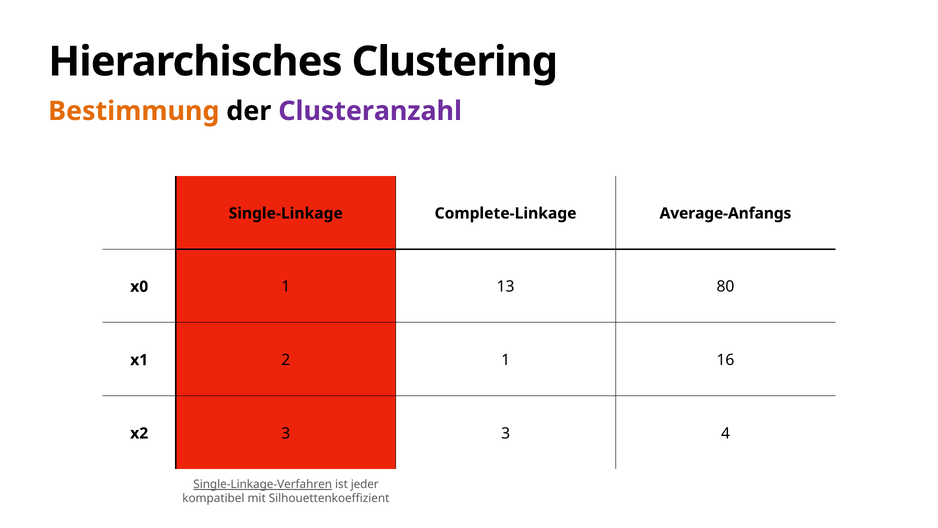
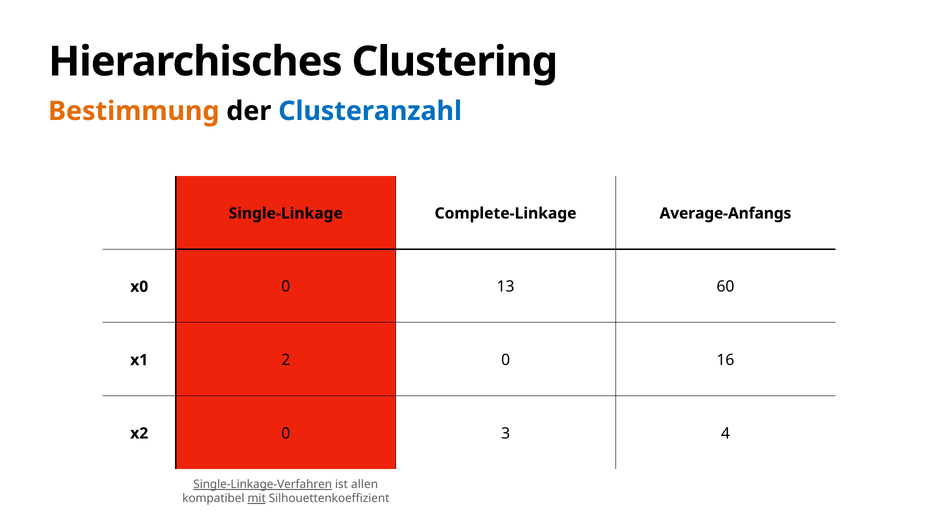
Clusteranzahl colour: purple -> blue
x0 1: 1 -> 0
80: 80 -> 60
2 1: 1 -> 0
x2 3: 3 -> 0
jeder: jeder -> allen
mit underline: none -> present
